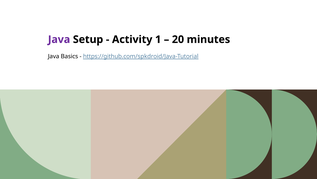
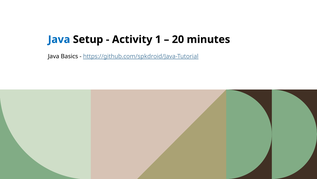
Java at (59, 39) colour: purple -> blue
